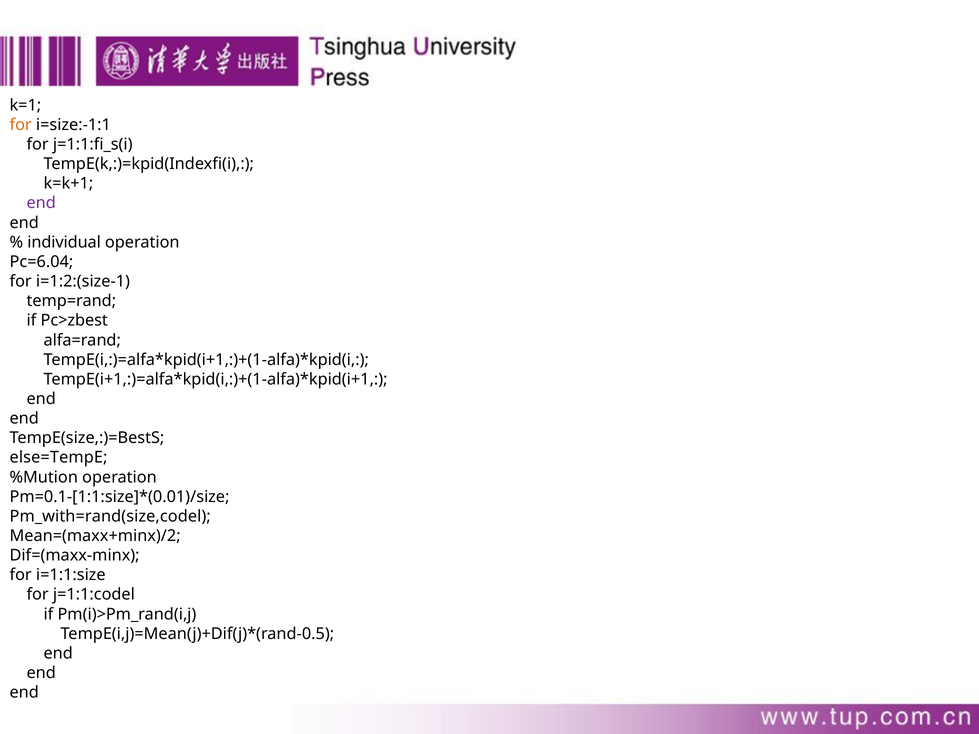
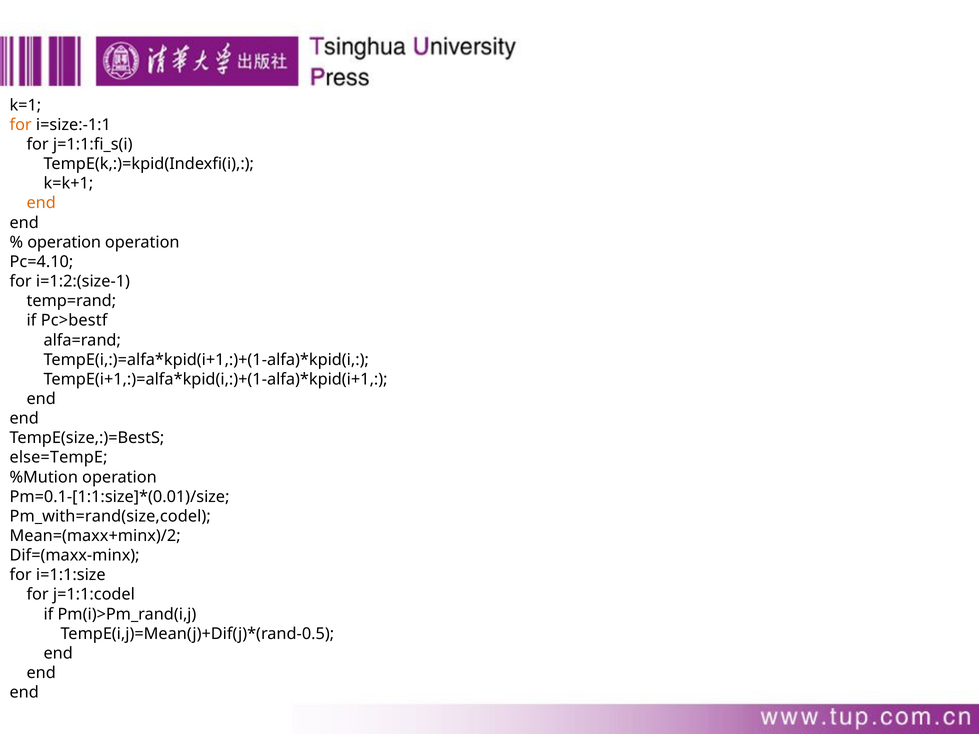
end at (41, 203) colour: purple -> orange
individual at (64, 242): individual -> operation
Pc=6.04: Pc=6.04 -> Pc=4.10
Pc>zbest: Pc>zbest -> Pc>bestf
